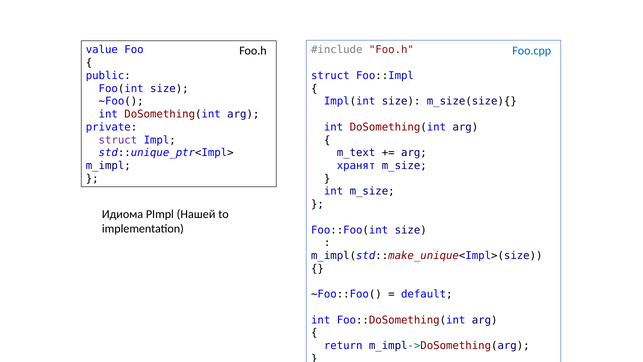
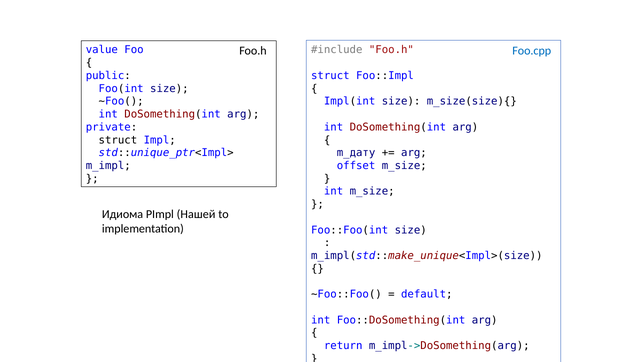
struct at (118, 140) colour: purple -> black
m_text: m_text -> m_дату
хранят: хранят -> offset
